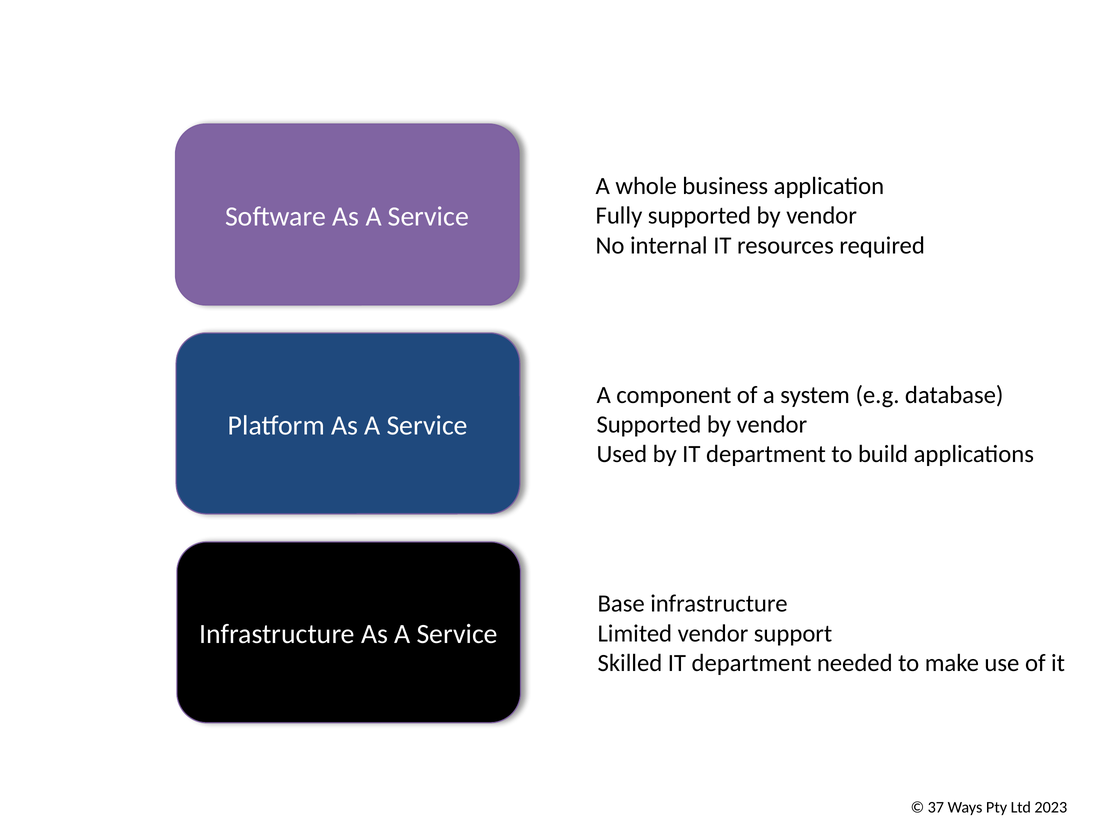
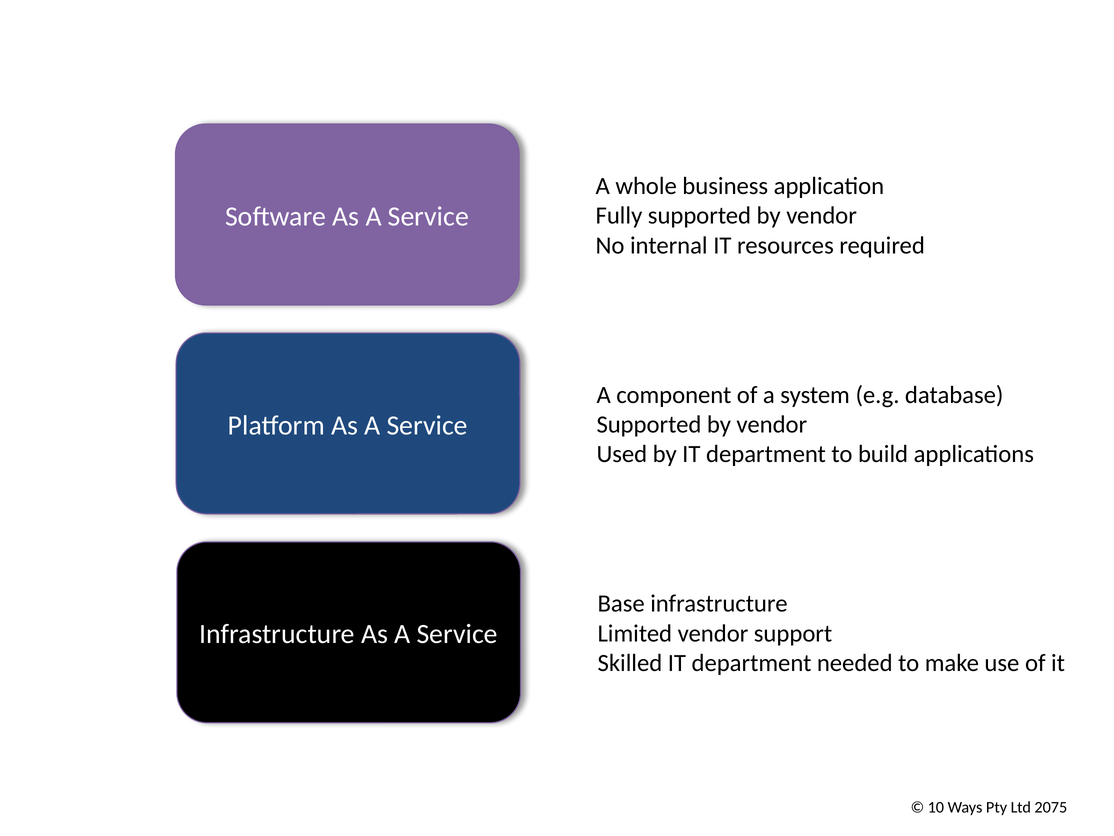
37: 37 -> 10
2023: 2023 -> 2075
